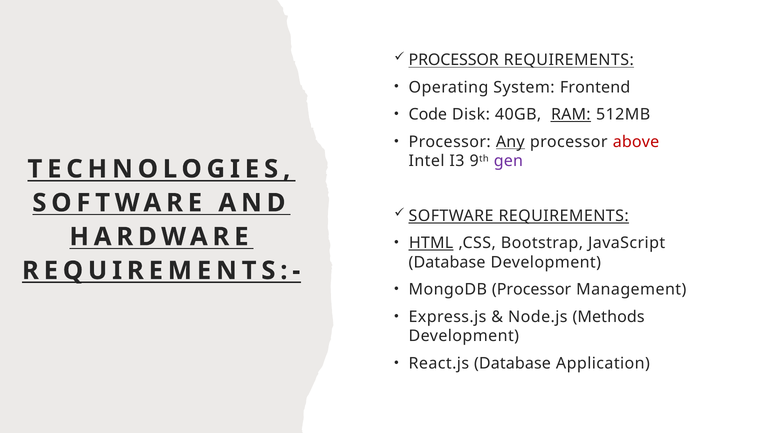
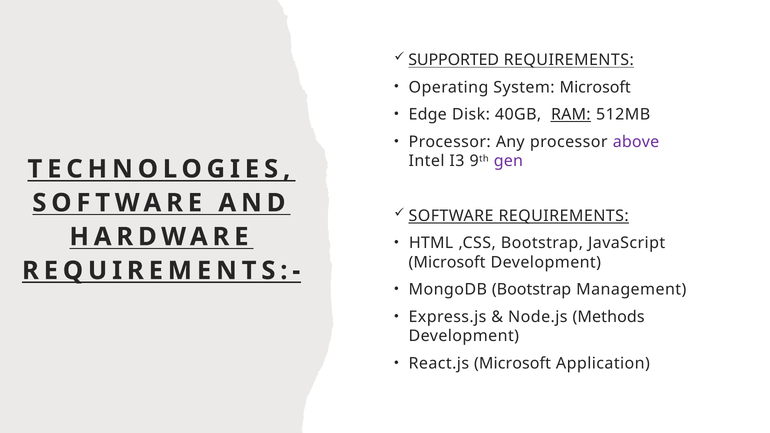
PROCESSOR at (454, 60): PROCESSOR -> SUPPORTED
System Frontend: Frontend -> Microsoft
Code: Code -> Edge
Any underline: present -> none
above colour: red -> purple
HTML underline: present -> none
Database at (447, 262): Database -> Microsoft
MongoDB Processor: Processor -> Bootstrap
React.js Database: Database -> Microsoft
